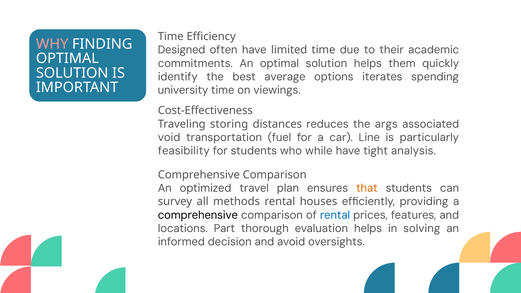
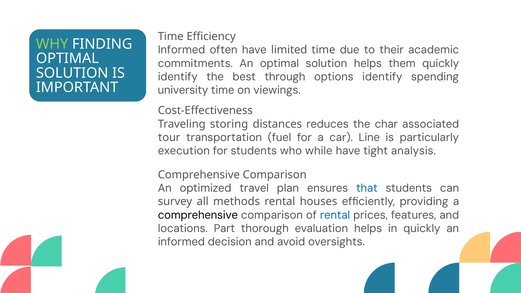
WHY colour: pink -> light green
Designed at (182, 50): Designed -> Informed
average: average -> through
options iterates: iterates -> identify
args: args -> char
void: void -> tour
feasibility: feasibility -> execution
that colour: orange -> blue
in solving: solving -> quickly
